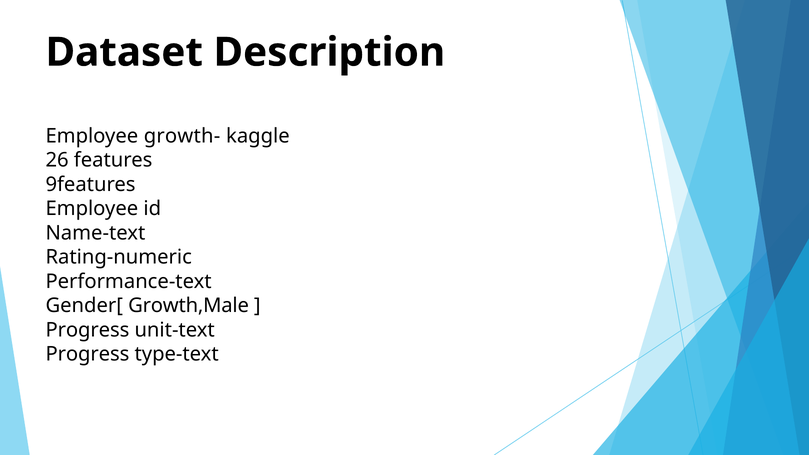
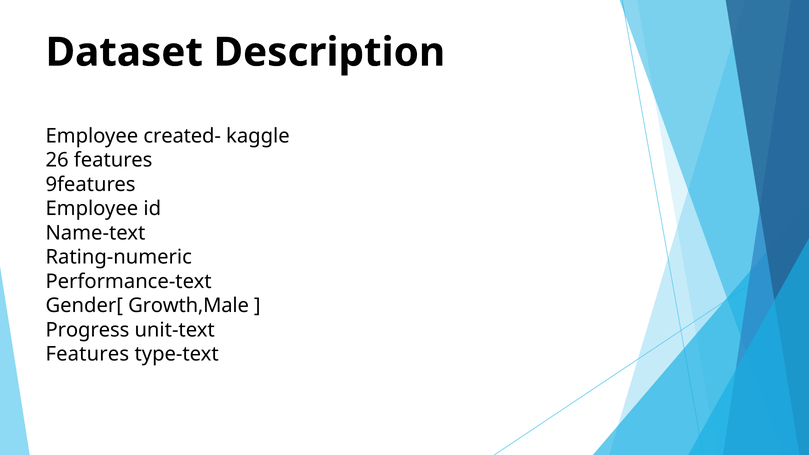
growth-: growth- -> created-
Progress at (87, 354): Progress -> Features
